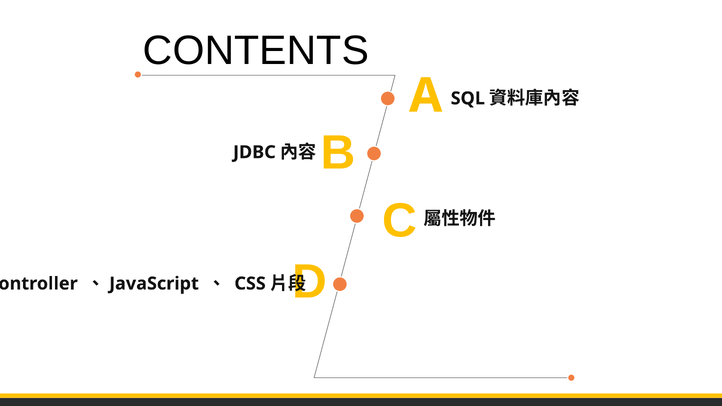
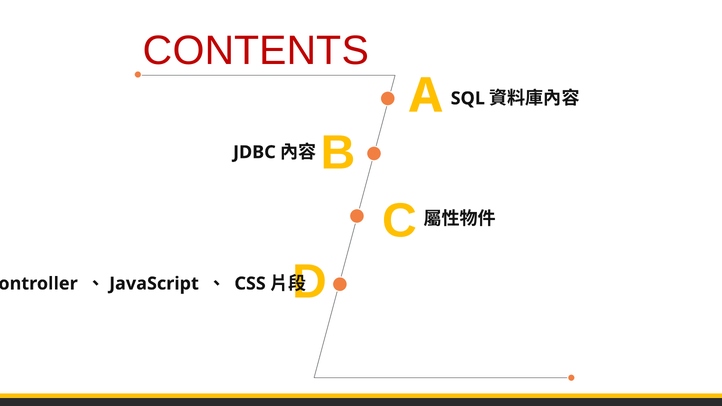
CONTENTS colour: black -> red
